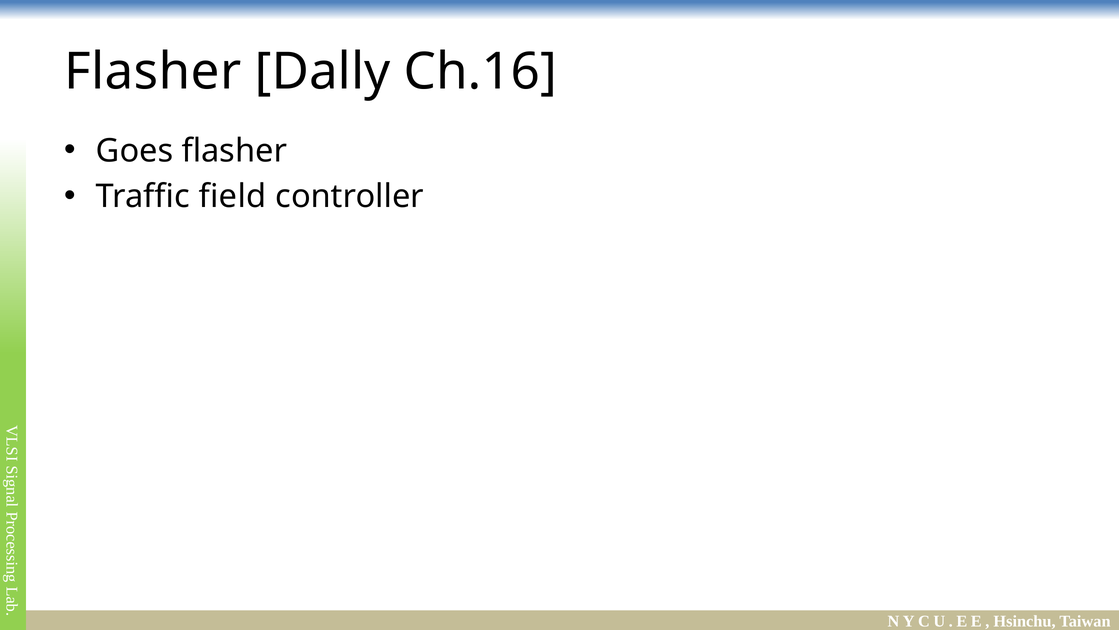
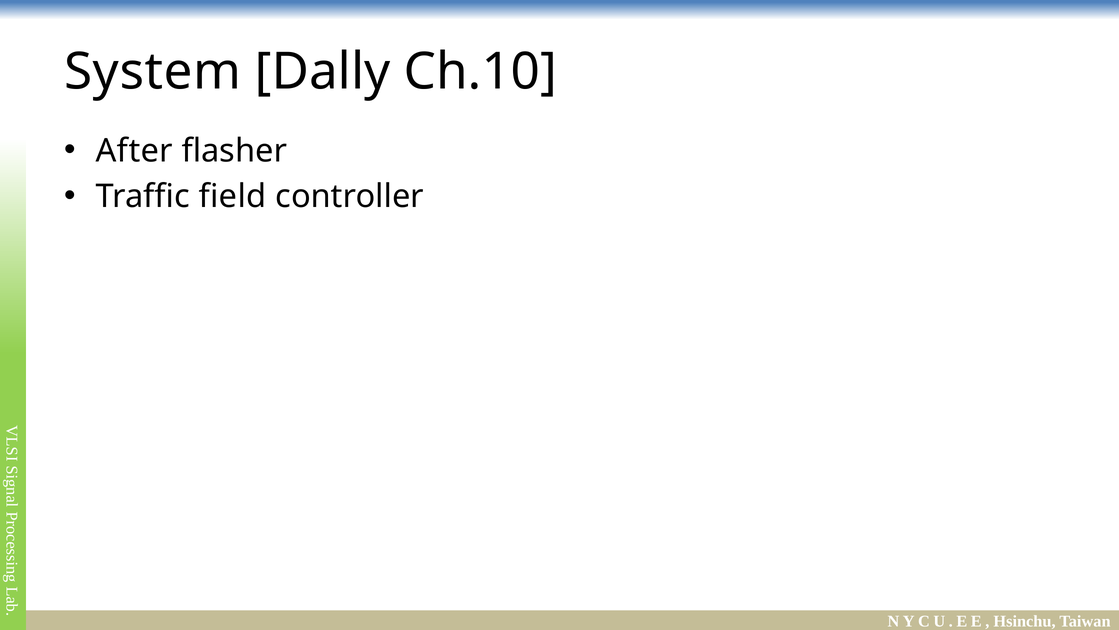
Flasher at (153, 72): Flasher -> System
Ch.16: Ch.16 -> Ch.10
Goes: Goes -> After
